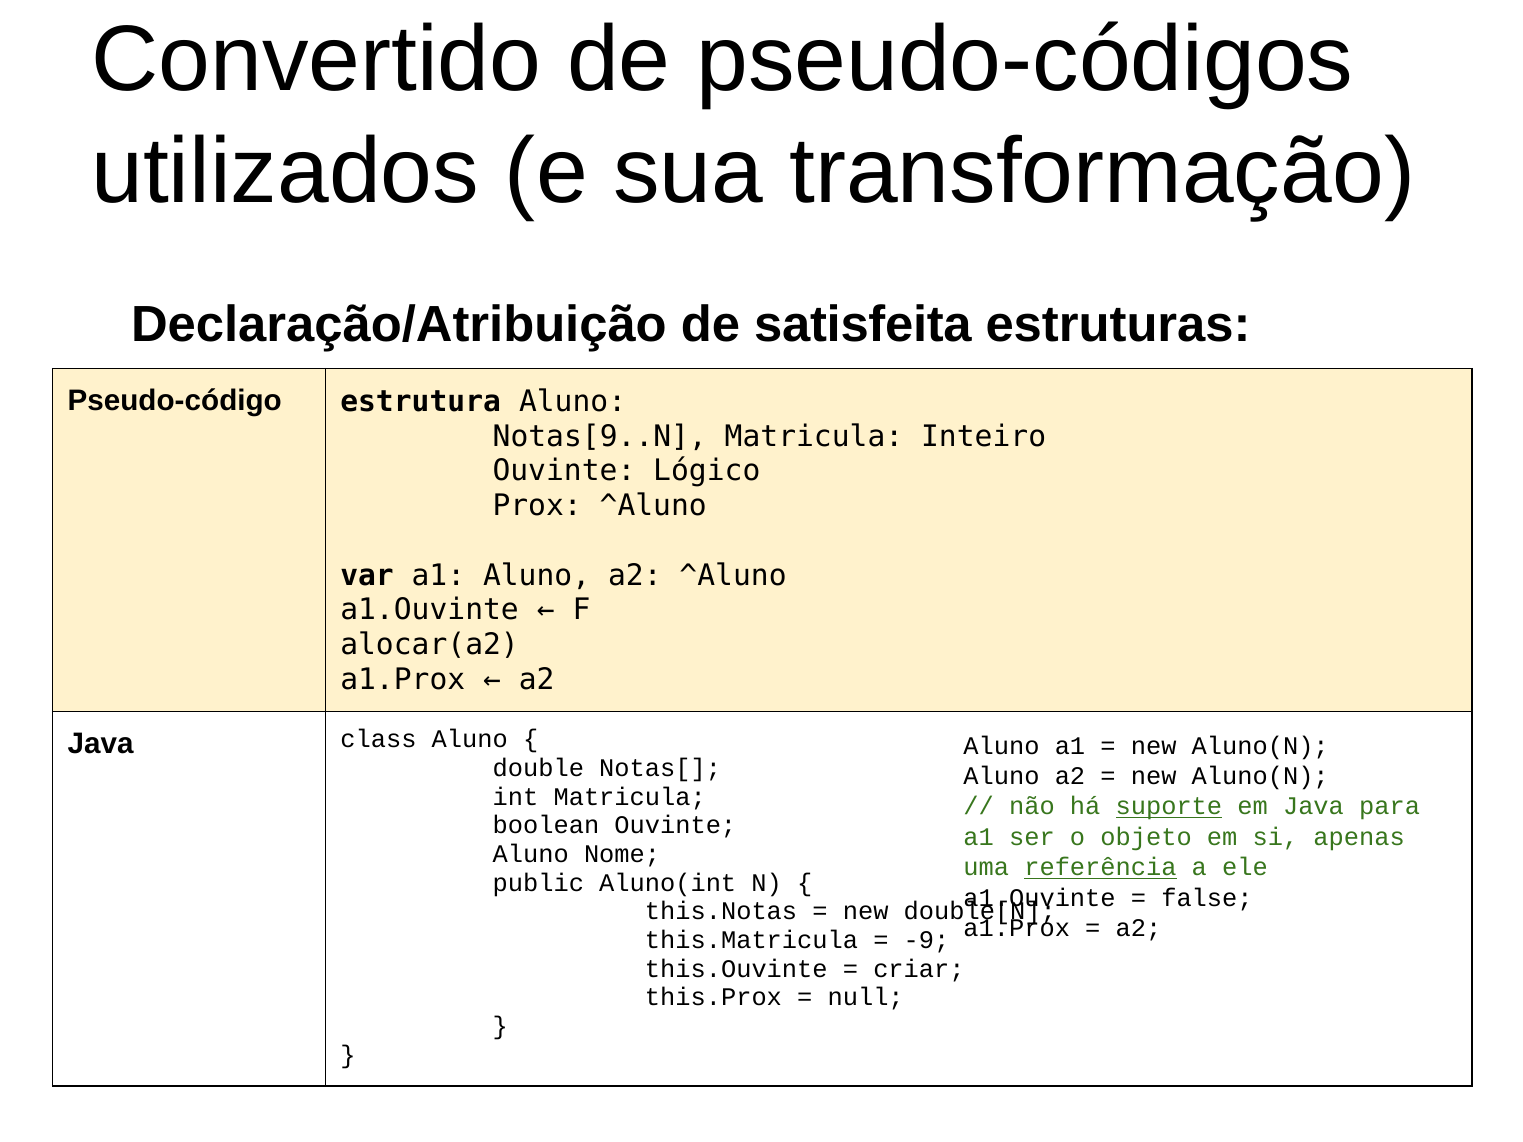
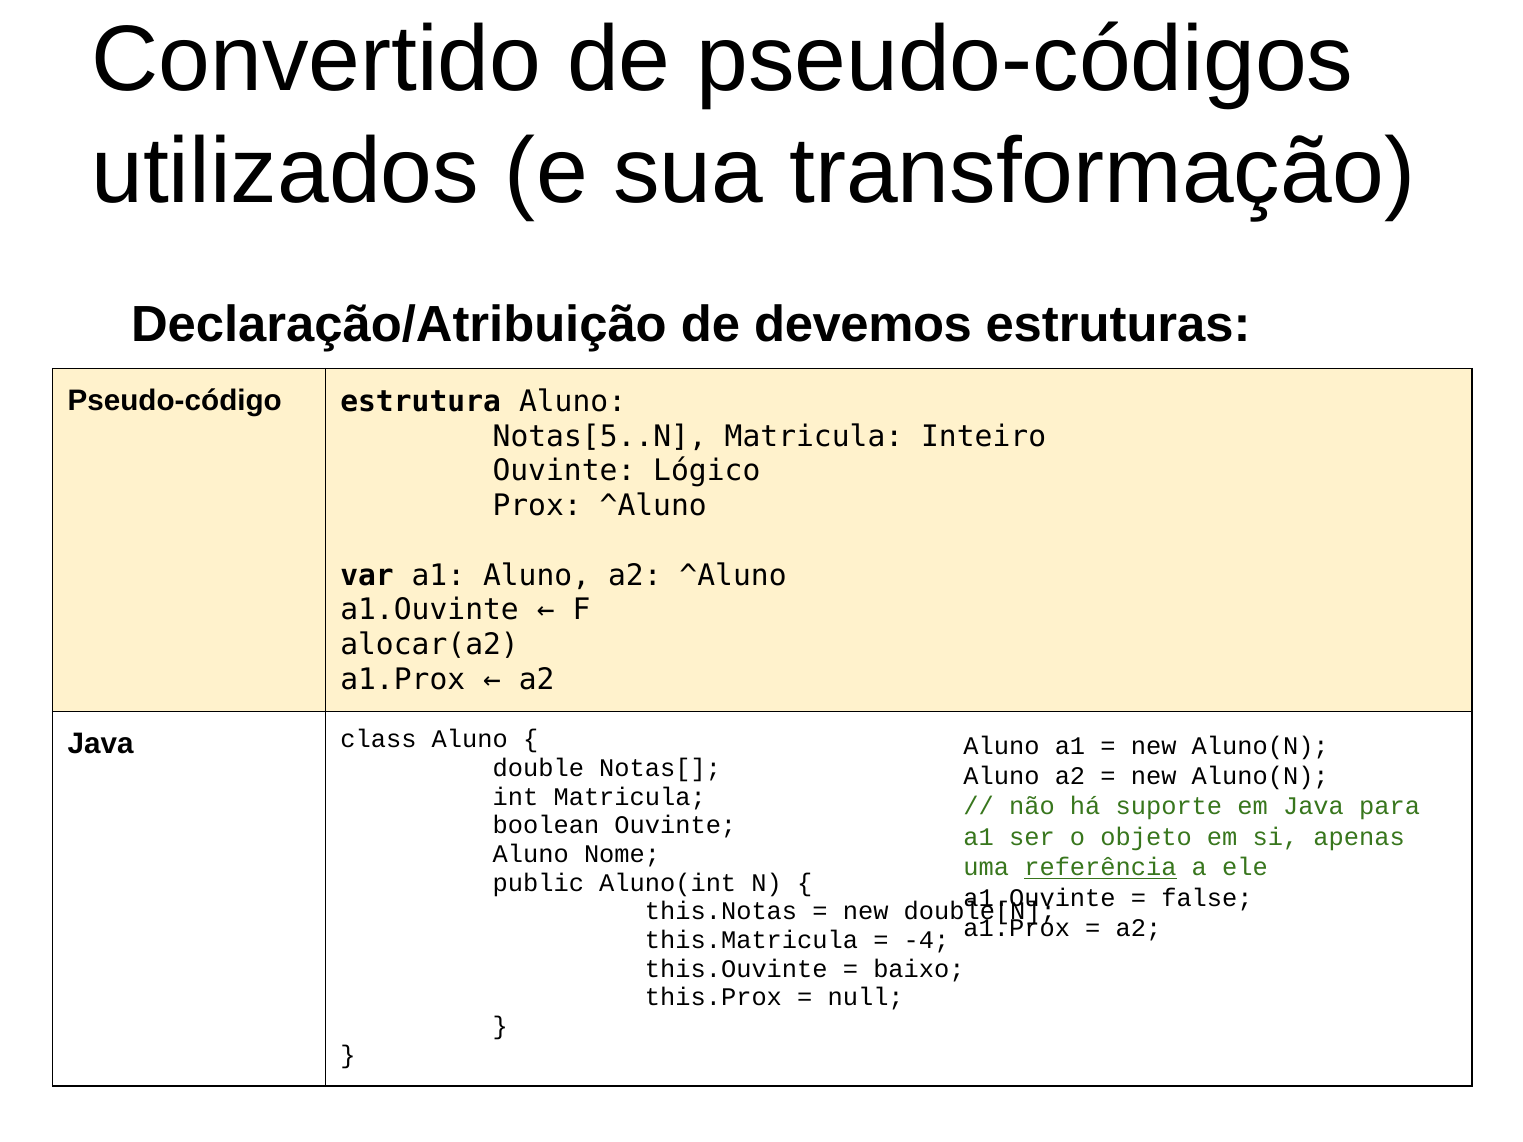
satisfeita: satisfeita -> devemos
Notas[9..N: Notas[9..N -> Notas[5..N
suporte underline: present -> none
-9: -9 -> -4
criar: criar -> baixo
